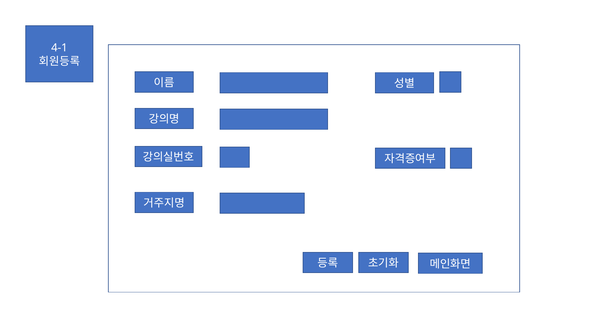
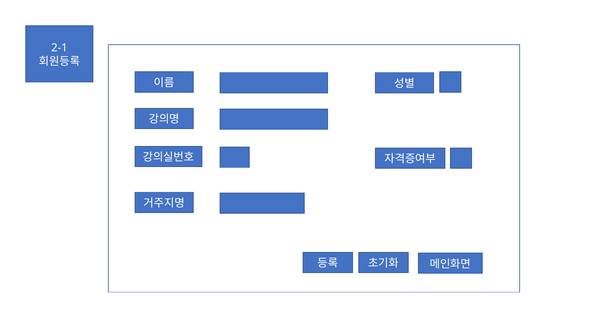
4-1: 4-1 -> 2-1
